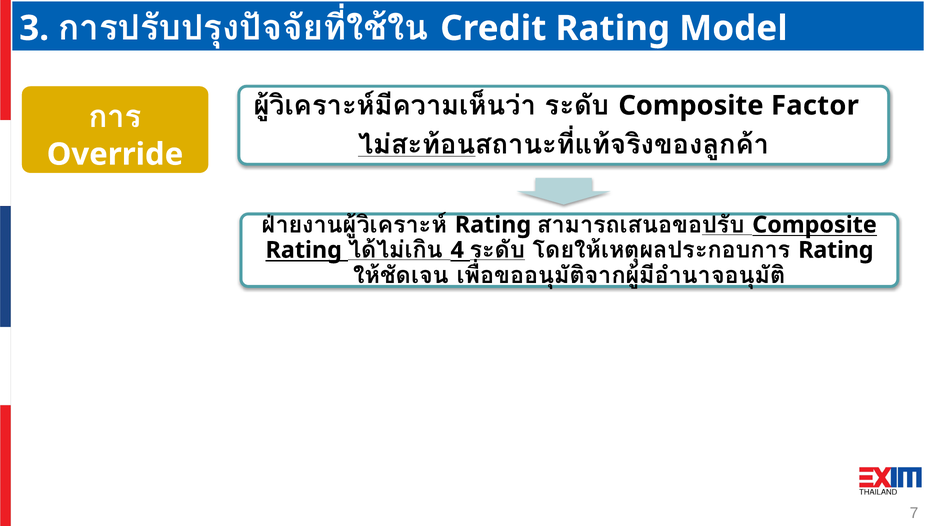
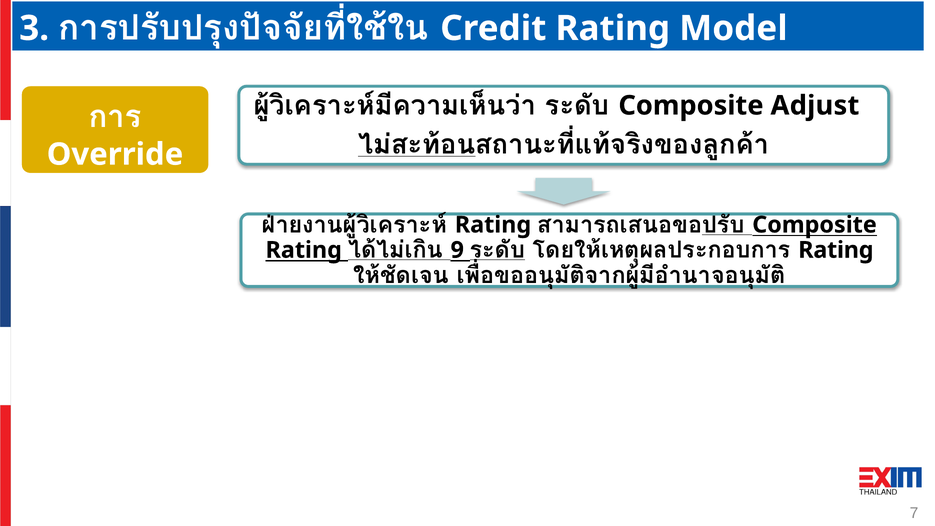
Factor: Factor -> Adjust
4: 4 -> 9
